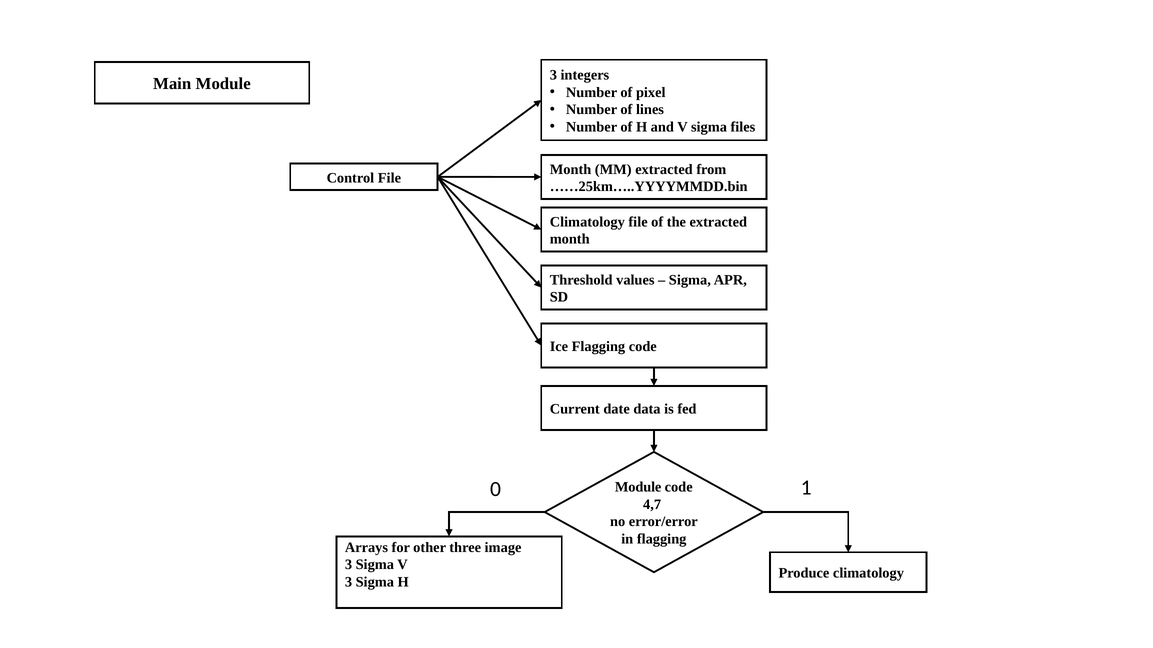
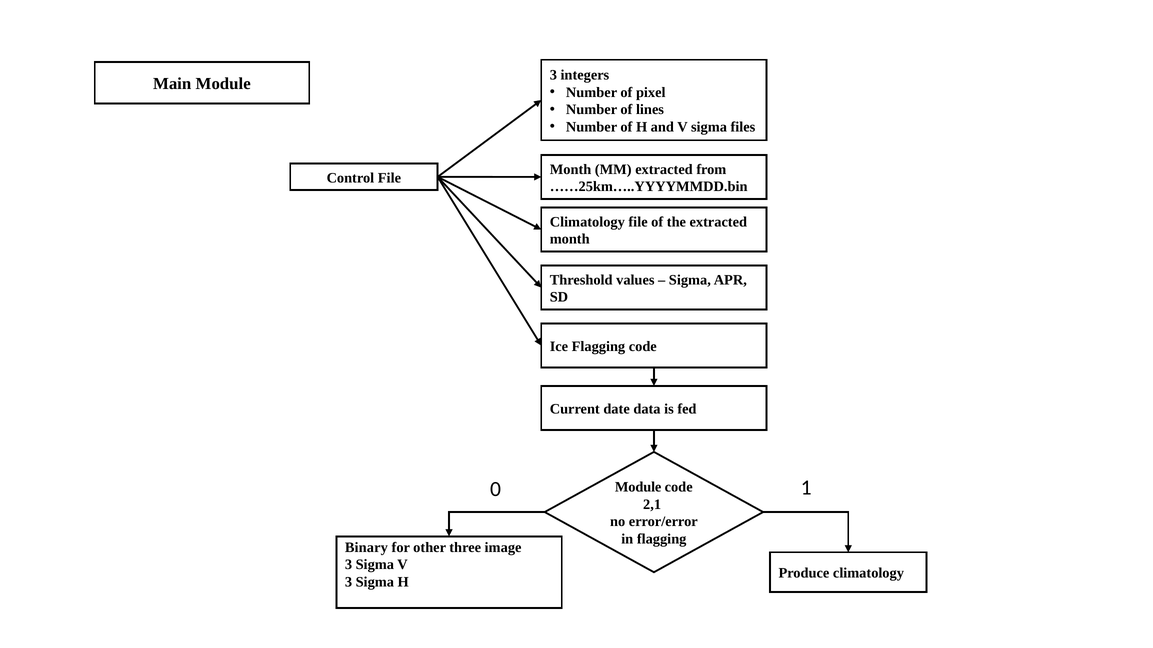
4,7: 4,7 -> 2,1
Arrays: Arrays -> Binary
